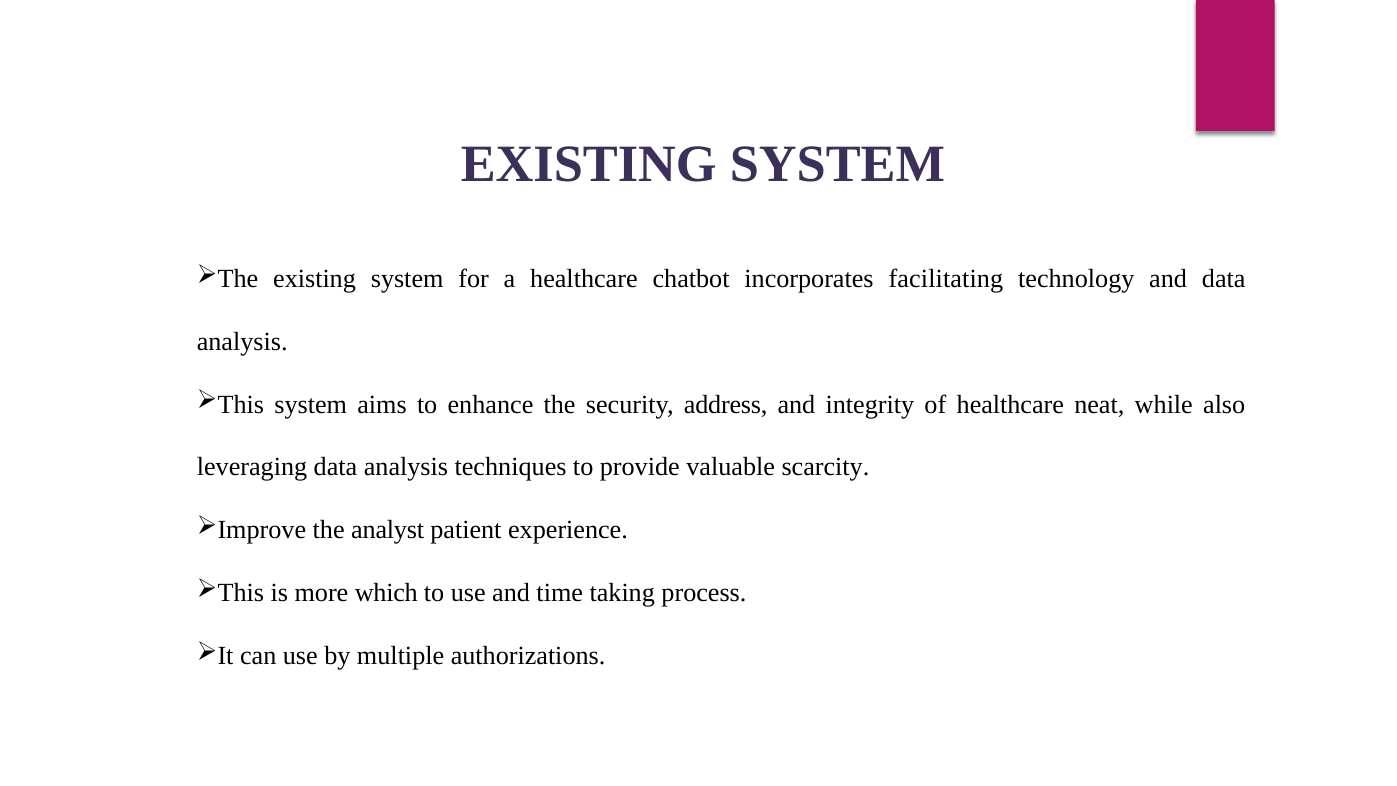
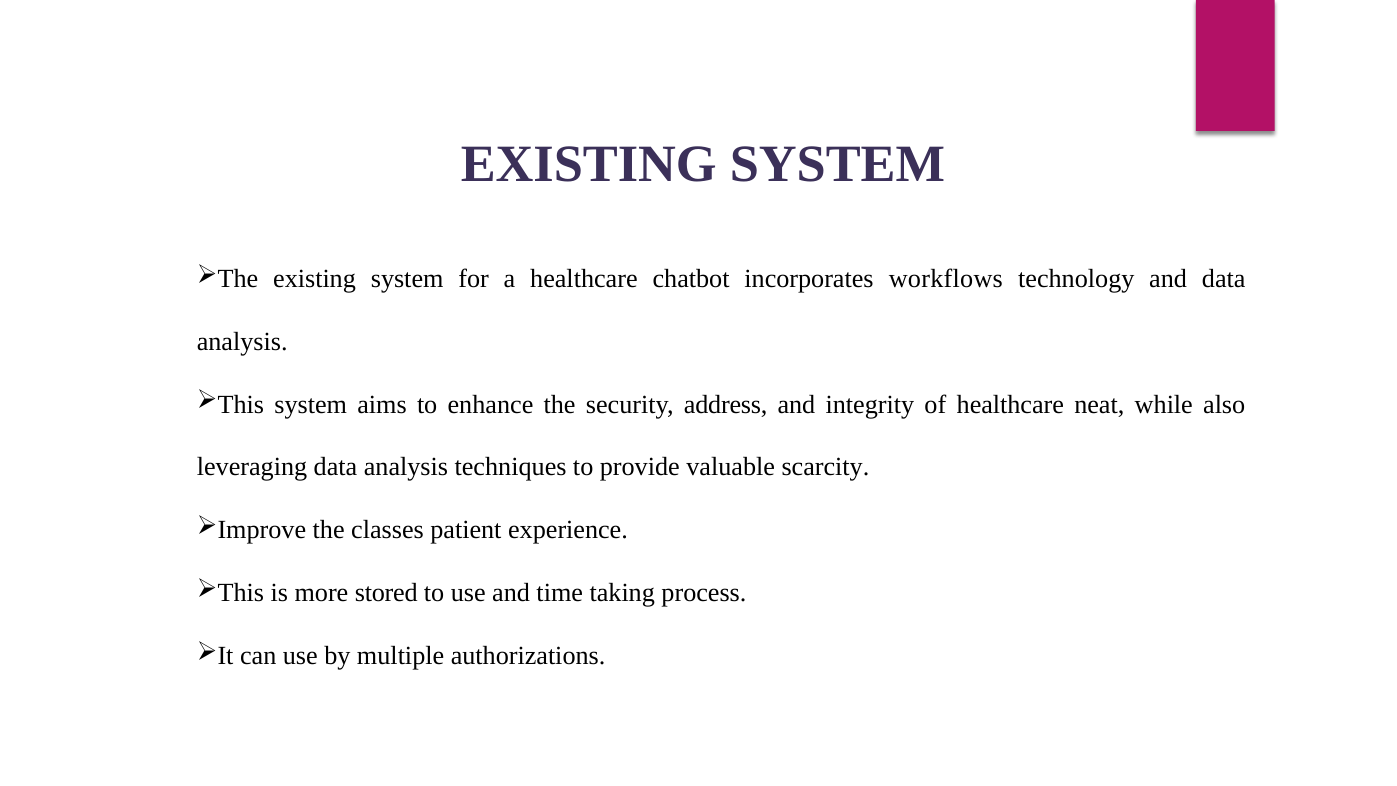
facilitating: facilitating -> workflows
analyst: analyst -> classes
which: which -> stored
